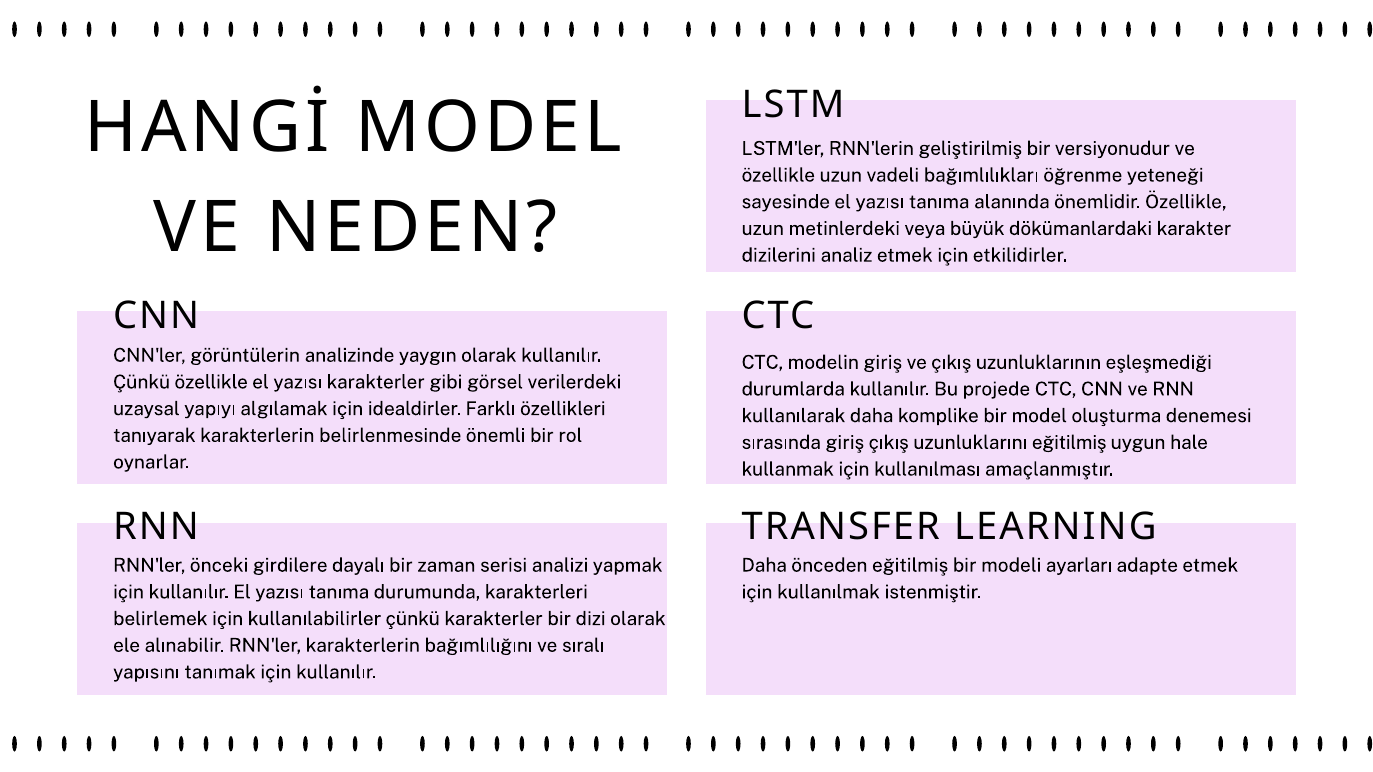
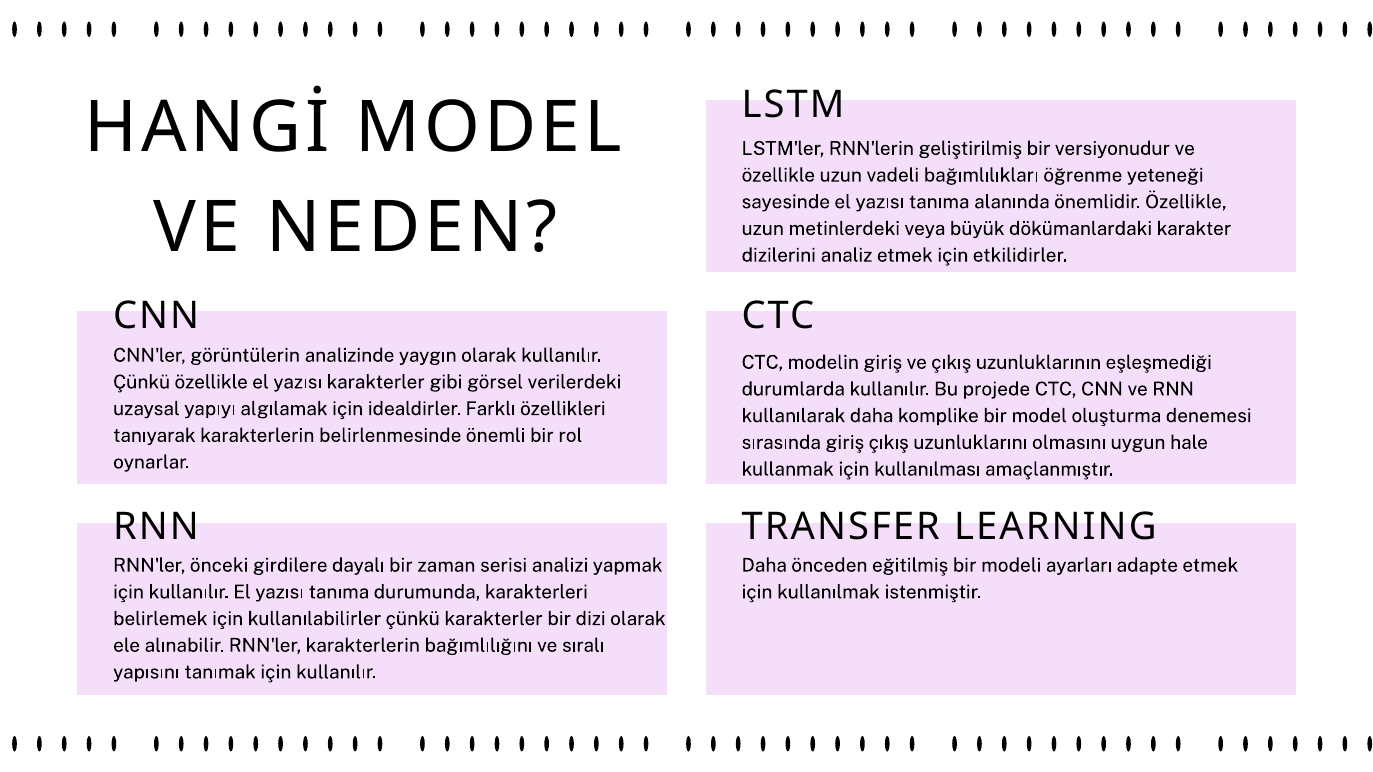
uzunluklarını eğitilmiş: eğitilmiş -> olmasını
